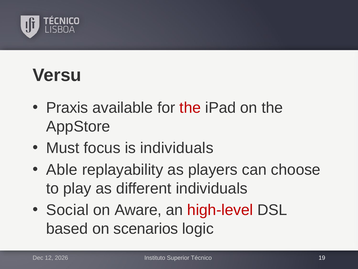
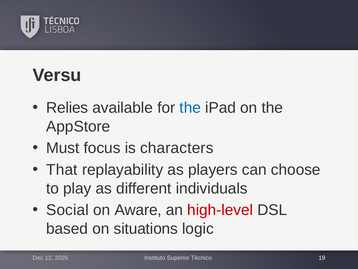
Praxis: Praxis -> Relies
the at (190, 108) colour: red -> blue
is individuals: individuals -> characters
Able: Able -> That
scenarios: scenarios -> situations
